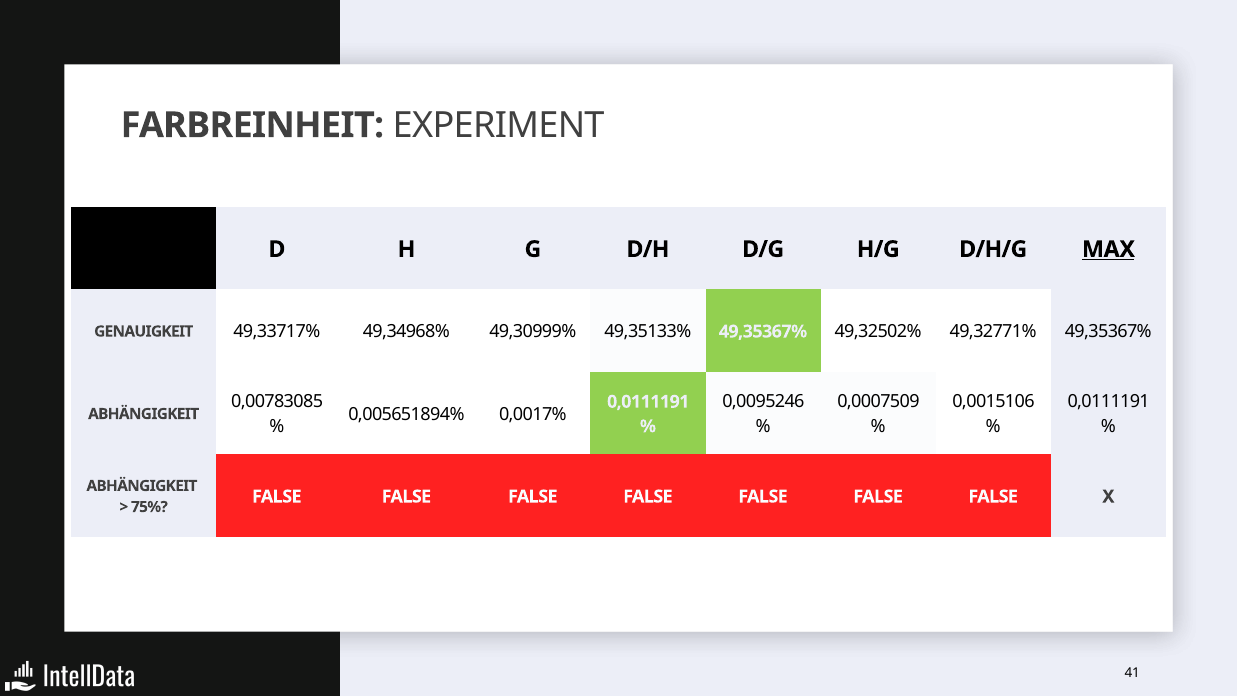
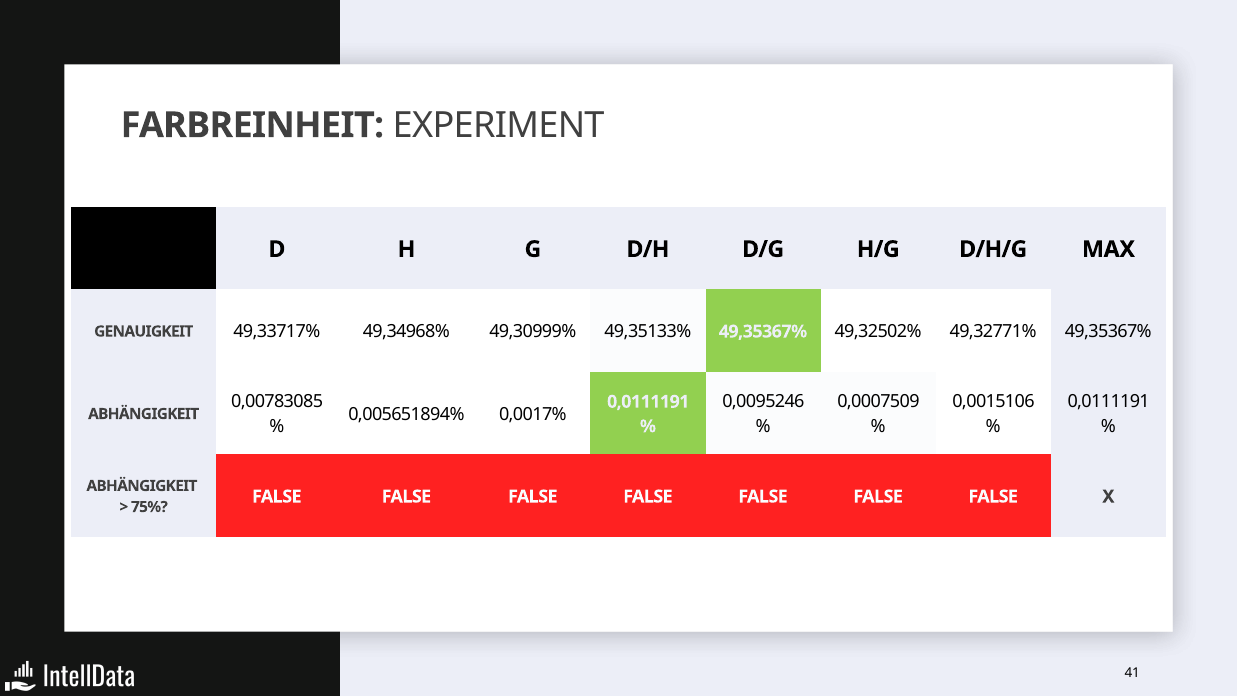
MAX underline: present -> none
